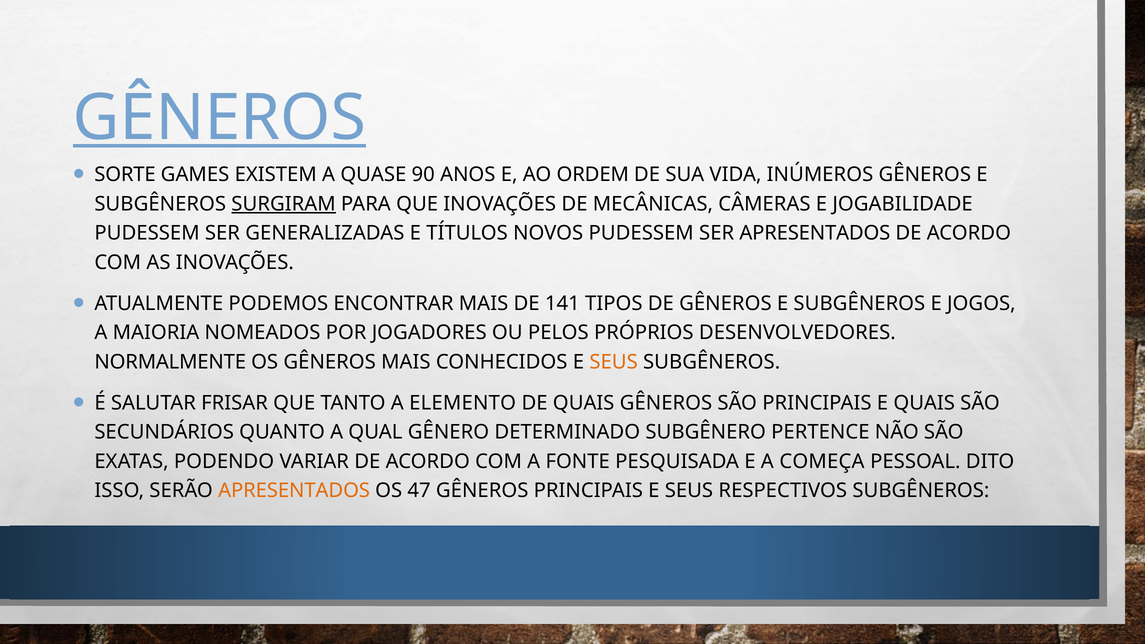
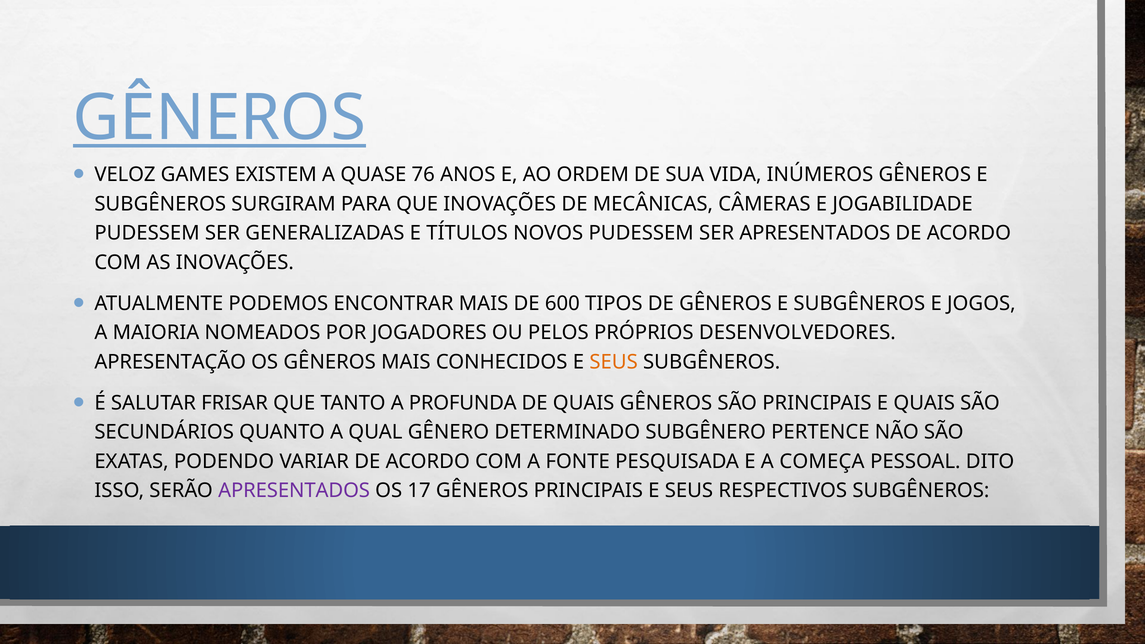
SORTE: SORTE -> VELOZ
90: 90 -> 76
SURGIRAM underline: present -> none
141: 141 -> 600
NORMALMENTE: NORMALMENTE -> APRESENTAÇÃO
ELEMENTO: ELEMENTO -> PROFUNDA
APRESENTADOS at (294, 491) colour: orange -> purple
47: 47 -> 17
